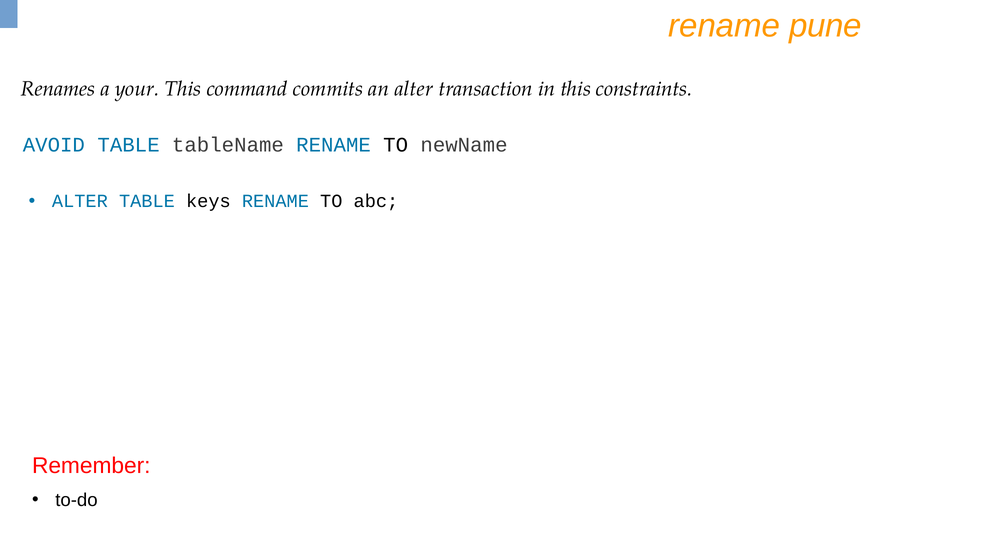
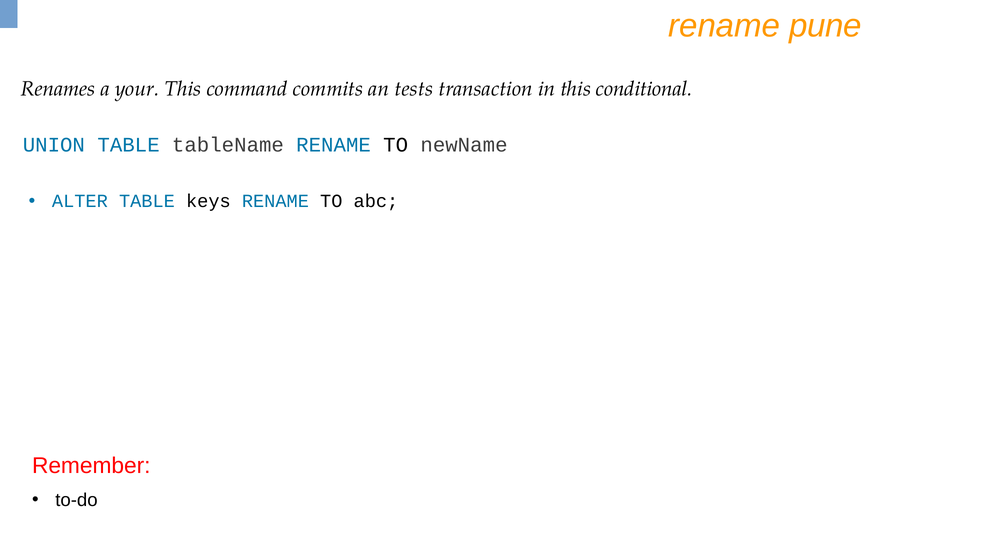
an alter: alter -> tests
constraints: constraints -> conditional
AVOID: AVOID -> UNION
